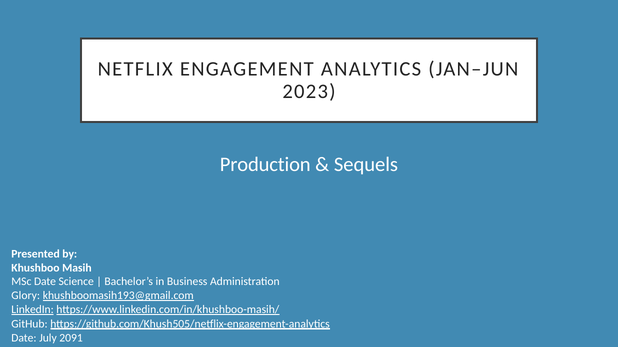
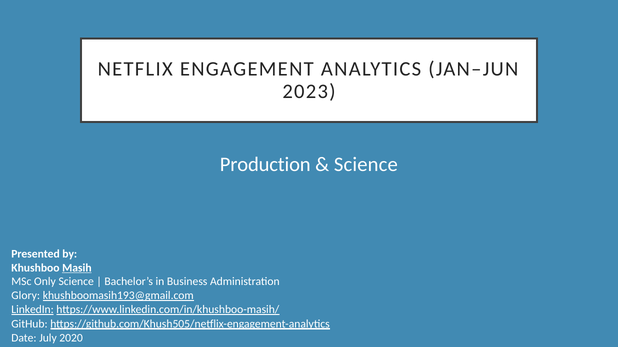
Sequels at (366, 165): Sequels -> Science
Masih underline: none -> present
MSc Date: Date -> Only
2091: 2091 -> 2020
